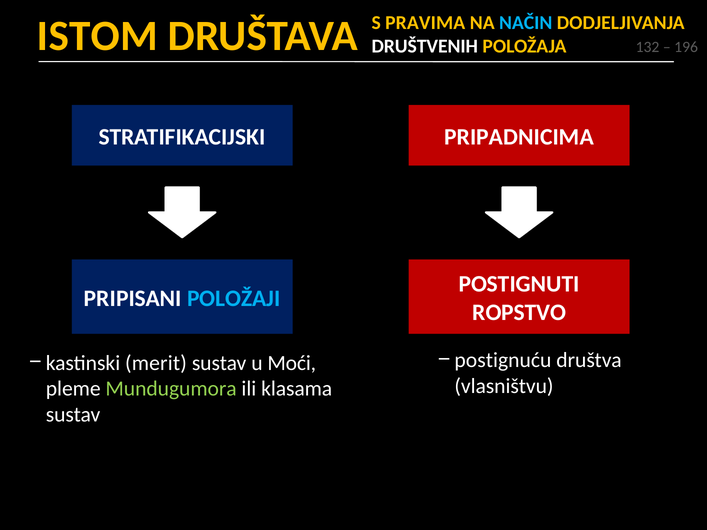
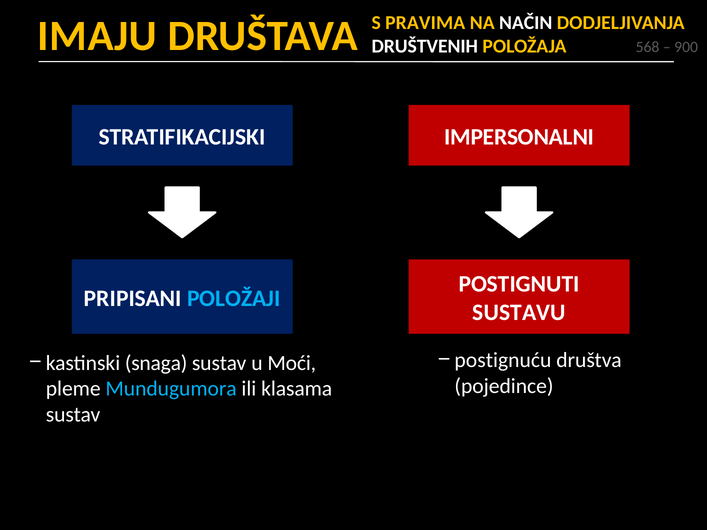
NAČIN colour: light blue -> white
ISTOM: ISTOM -> IMAJU
132: 132 -> 568
196: 196 -> 900
PRIPADNICIMA: PRIPADNICIMA -> IMPERSONALNI
ROPSTVO: ROPSTVO -> SUSTAVU
merit: merit -> snaga
vlasništvu: vlasništvu -> pojedince
Mundugumora colour: light green -> light blue
